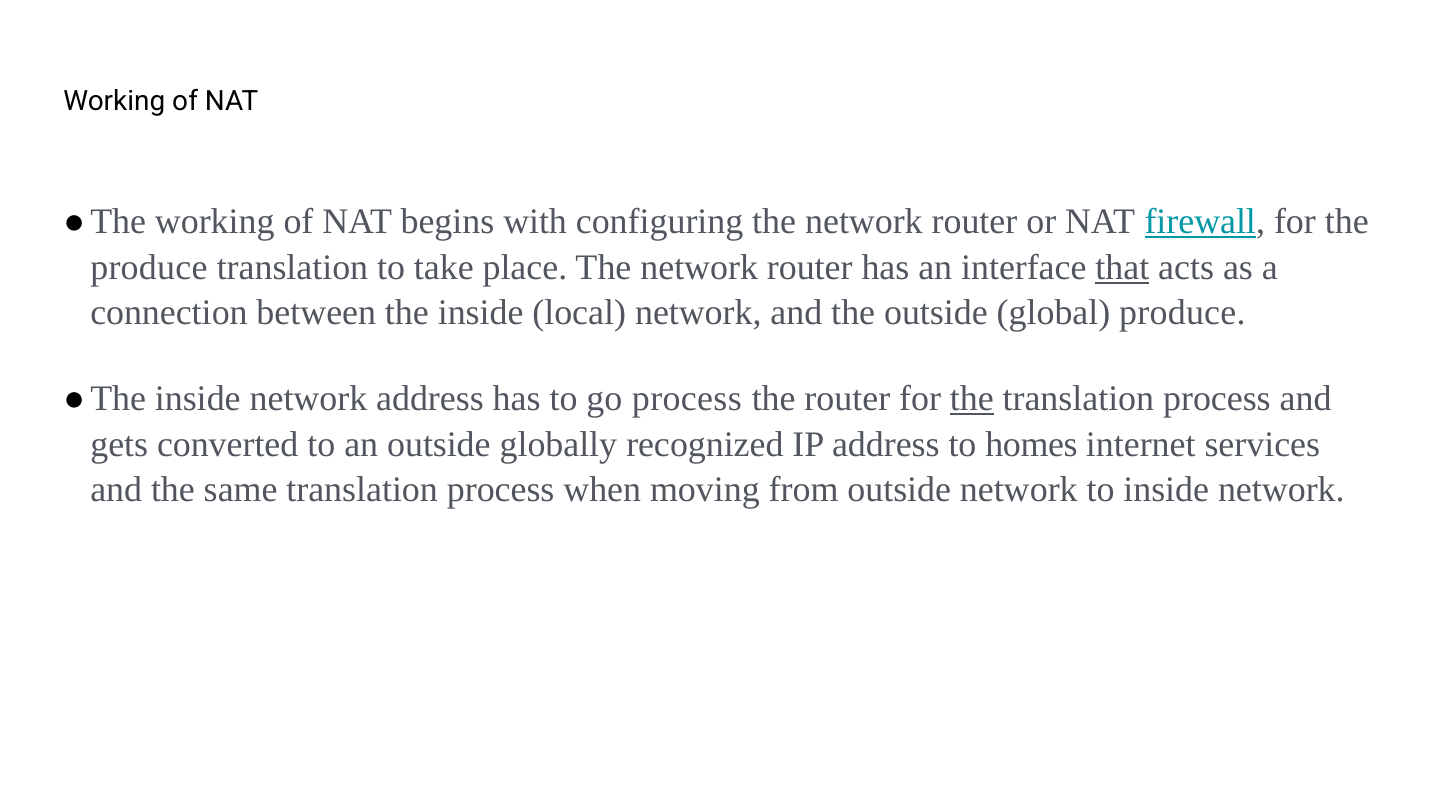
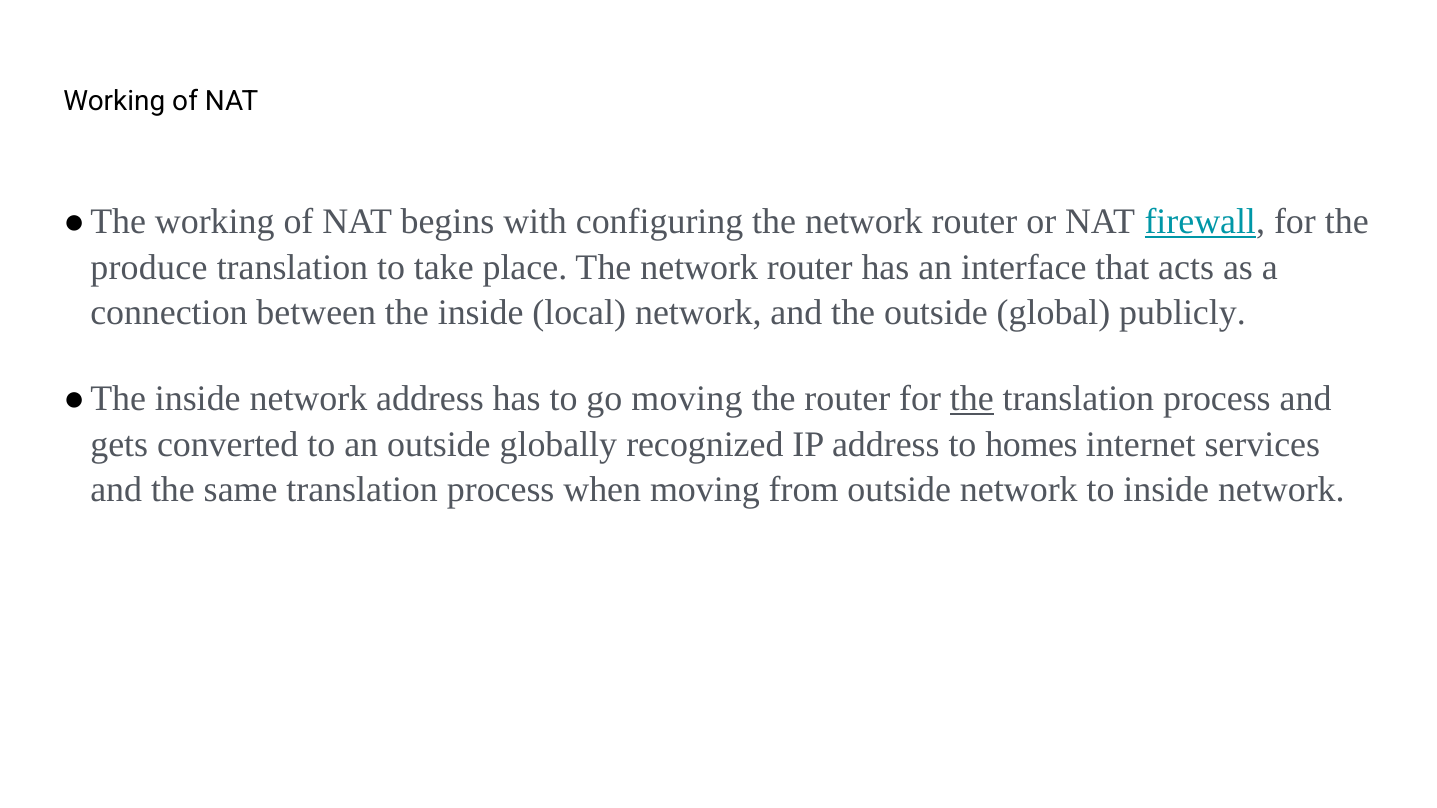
that underline: present -> none
global produce: produce -> publicly
go process: process -> moving
